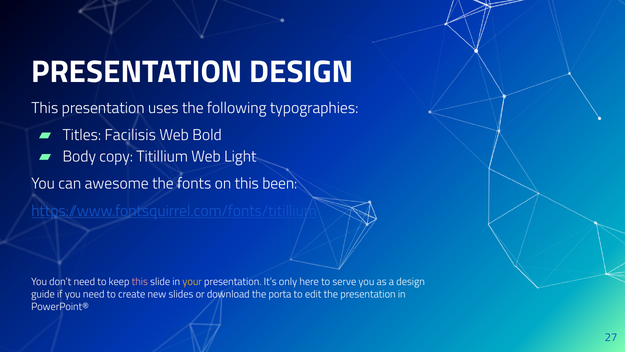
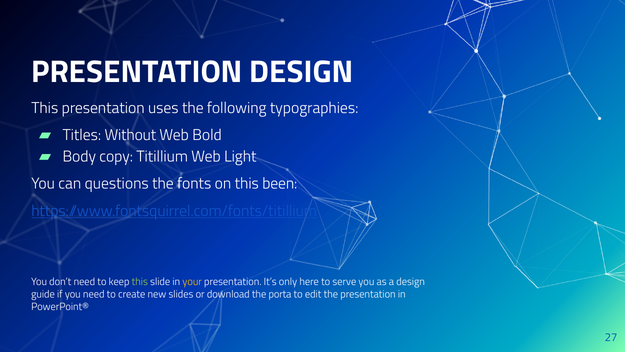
Facilisis: Facilisis -> Without
awesome: awesome -> questions
this at (140, 282) colour: pink -> light green
